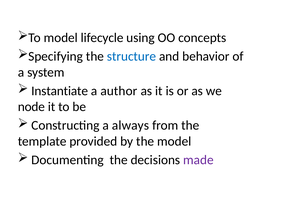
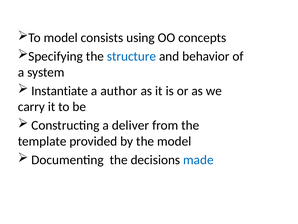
lifecycle: lifecycle -> consists
node: node -> carry
always: always -> deliver
made colour: purple -> blue
